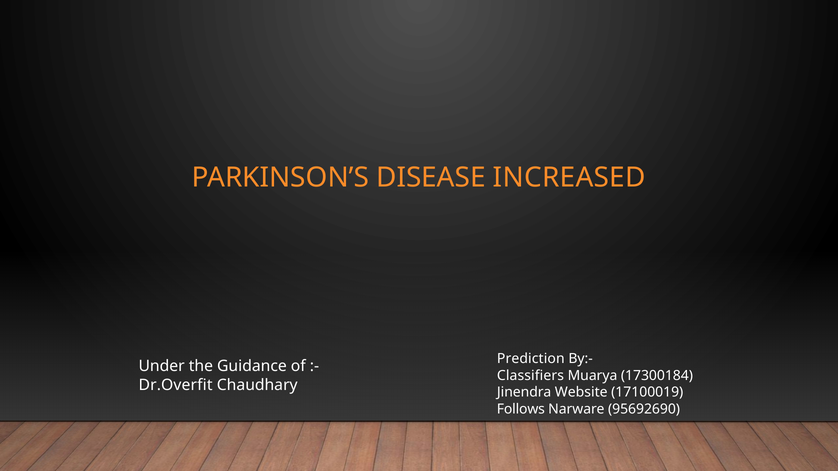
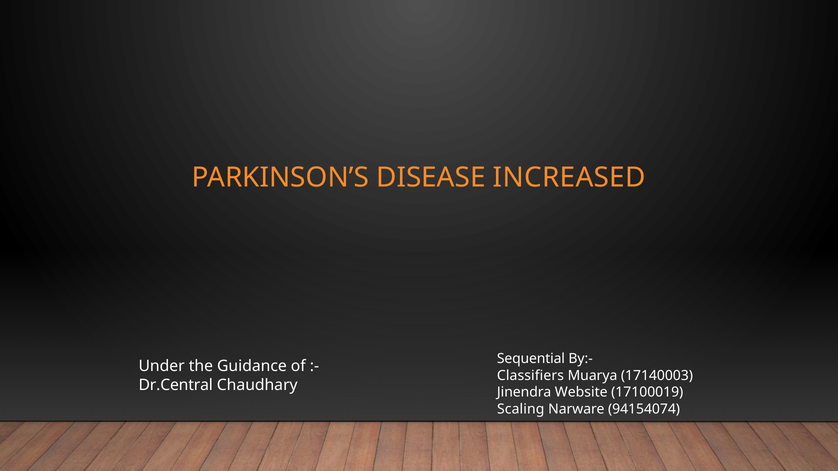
Prediction: Prediction -> Sequential
17300184: 17300184 -> 17140003
Dr.Overfit: Dr.Overfit -> Dr.Central
Follows: Follows -> Scaling
95692690: 95692690 -> 94154074
